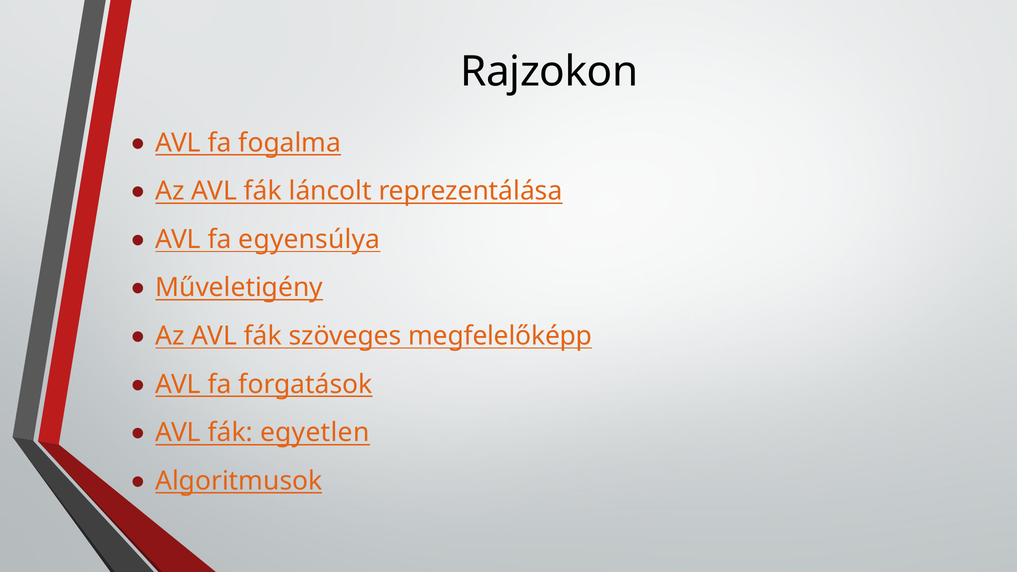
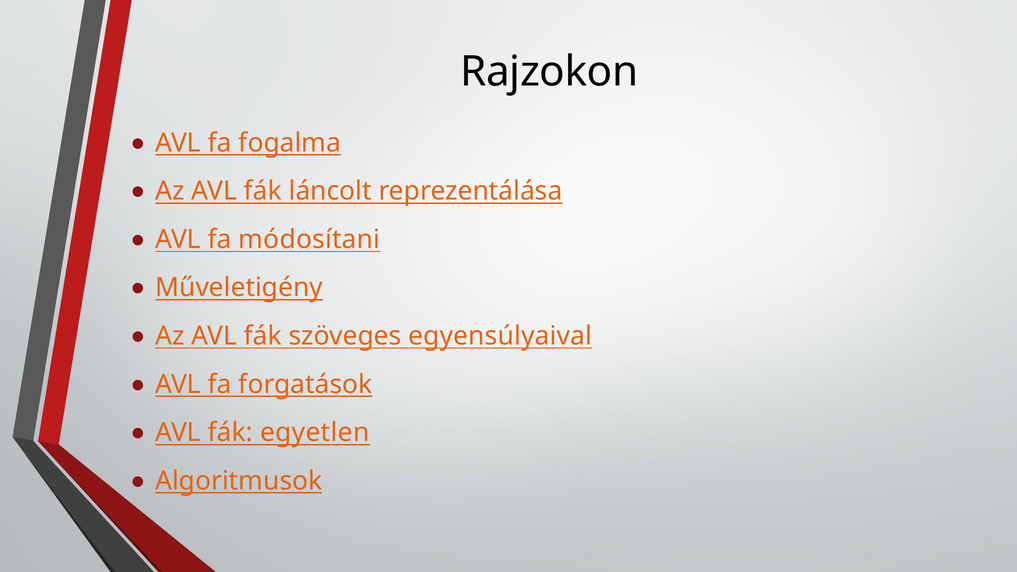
egyensúlya: egyensúlya -> módosítani
megfelelőképp: megfelelőképp -> egyensúlyaival
